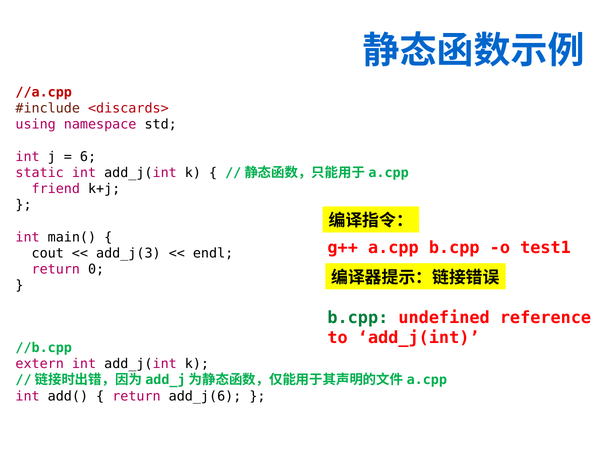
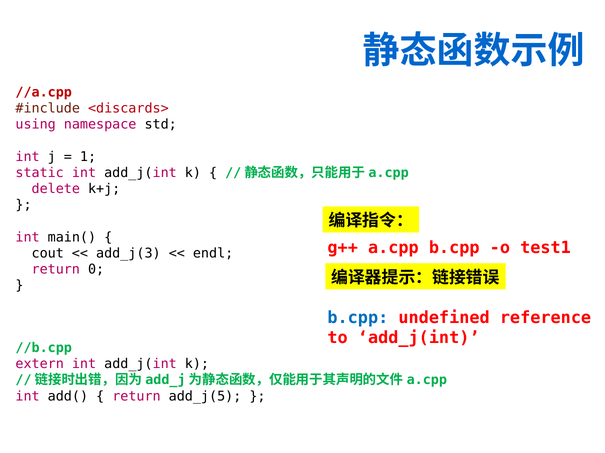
6: 6 -> 1
friend: friend -> delete
b.cpp at (358, 318) colour: green -> blue
add_j(6: add_j(6 -> add_j(5
